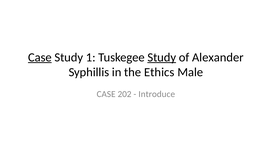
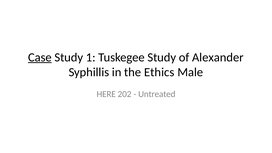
Study at (162, 57) underline: present -> none
CASE at (106, 94): CASE -> HERE
Introduce: Introduce -> Untreated
